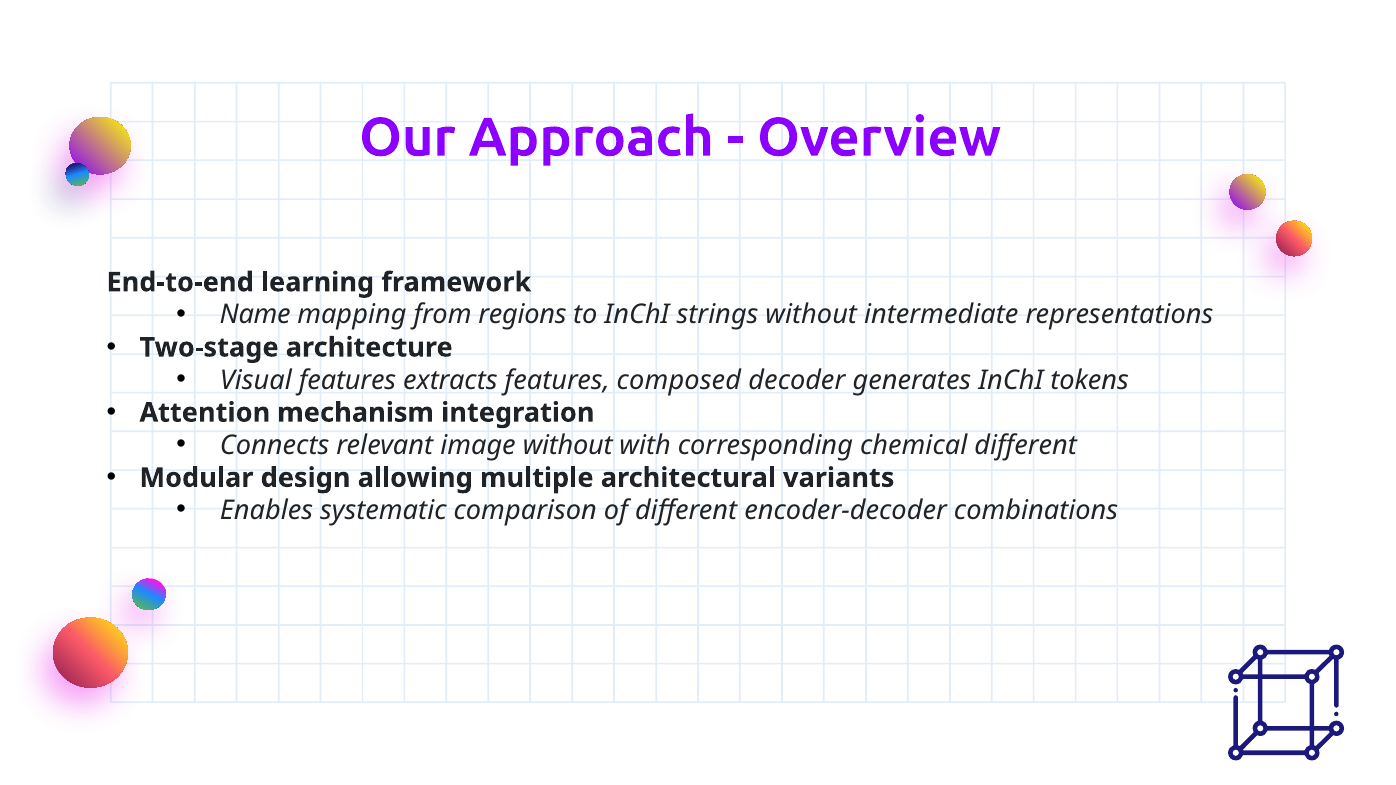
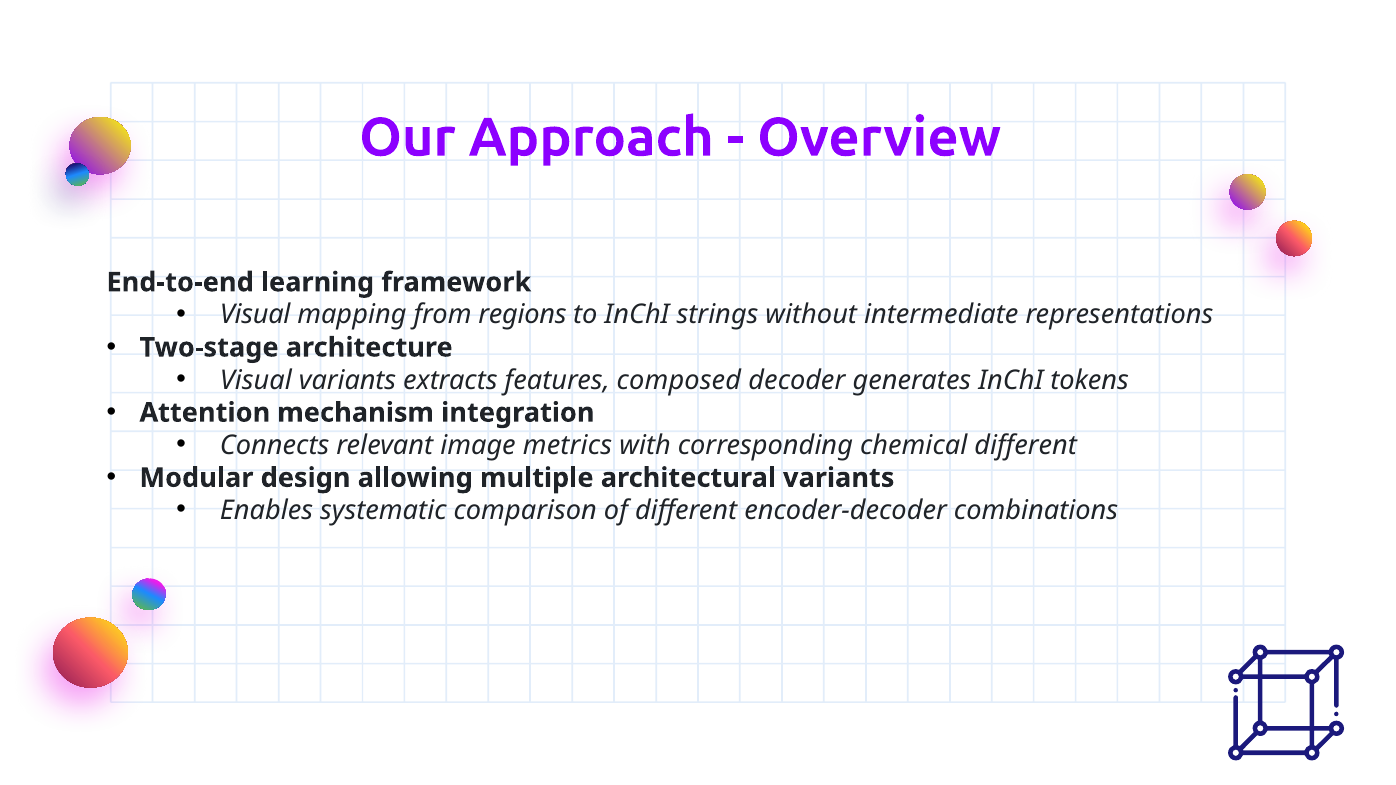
Name at (255, 315): Name -> Visual
Visual features: features -> variants
image without: without -> metrics
